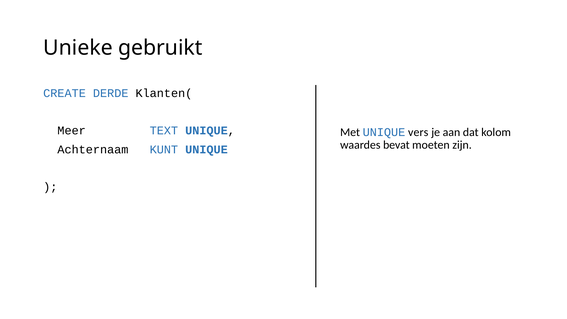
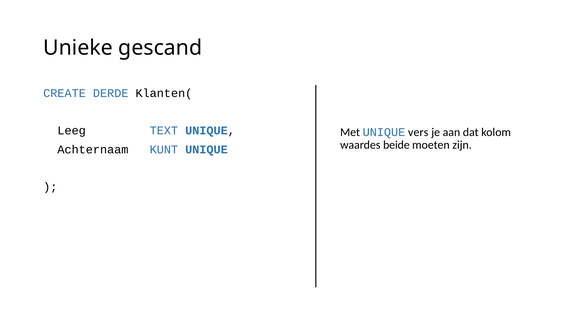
gebruikt: gebruikt -> gescand
Meer: Meer -> Leeg
bevat: bevat -> beide
